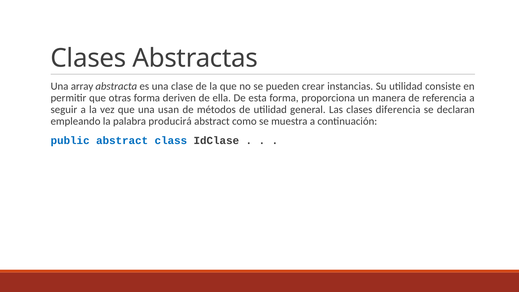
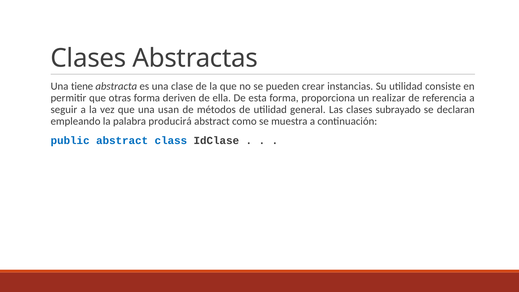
array: array -> tiene
manera: manera -> realizar
diferencia: diferencia -> subrayado
